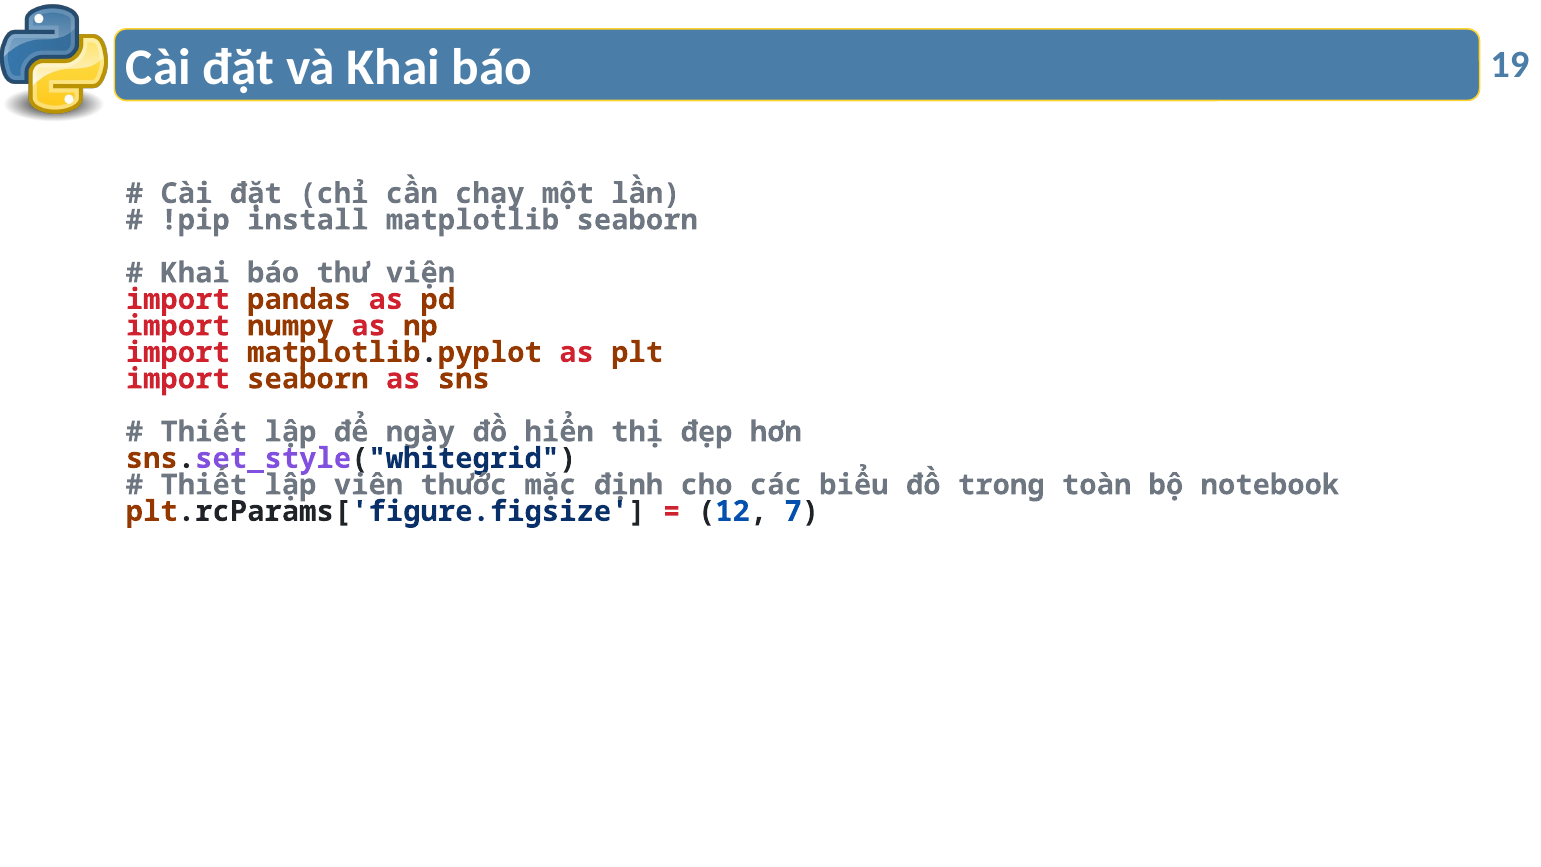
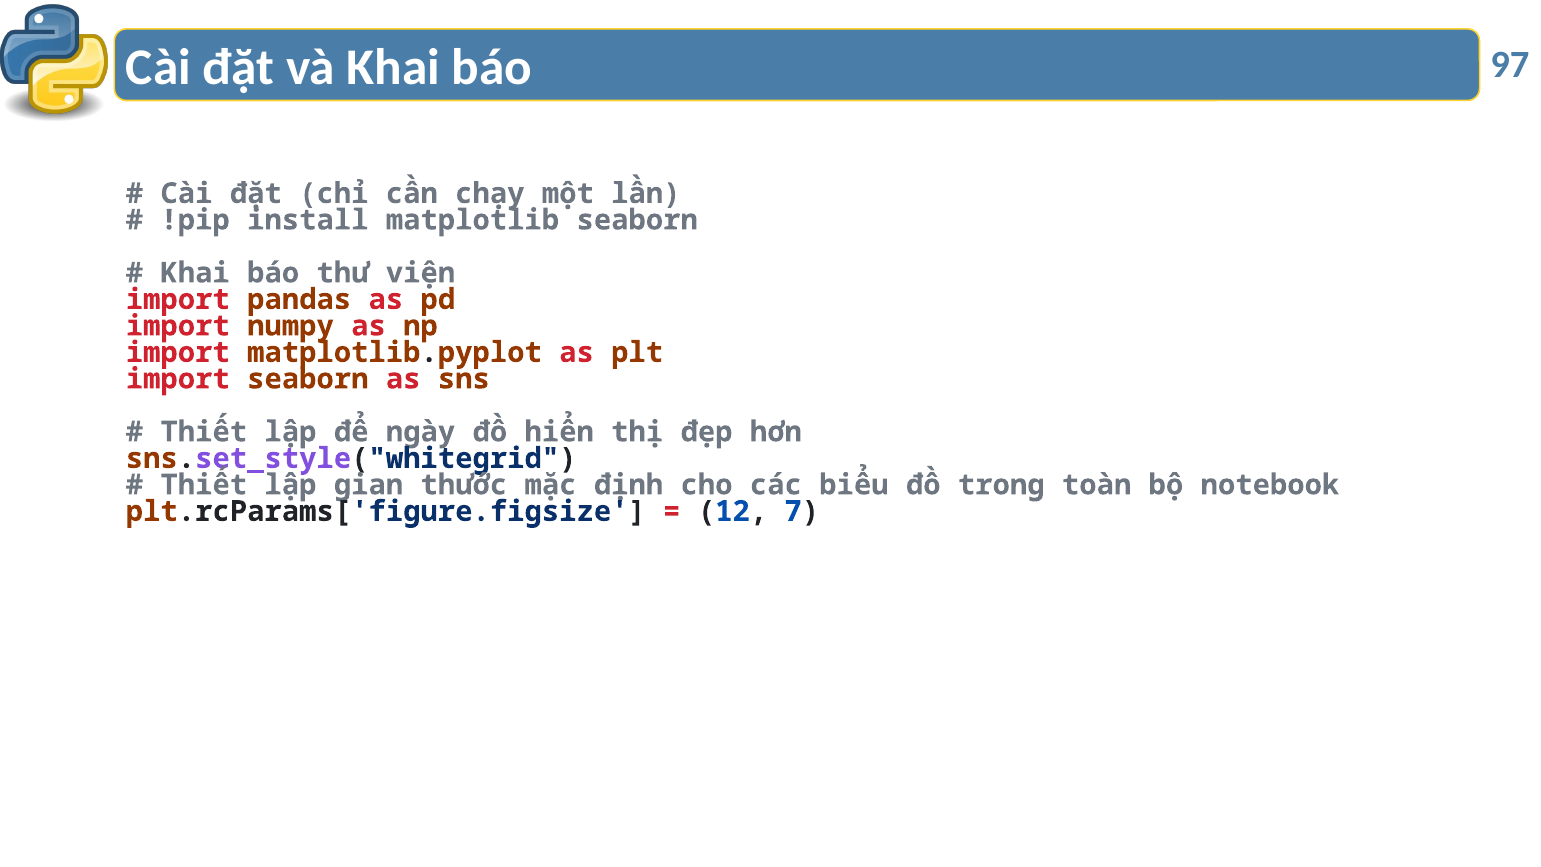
19: 19 -> 97
viên: viên -> gian
